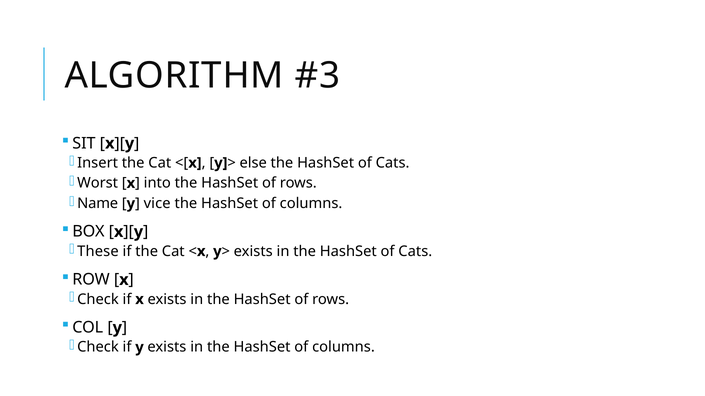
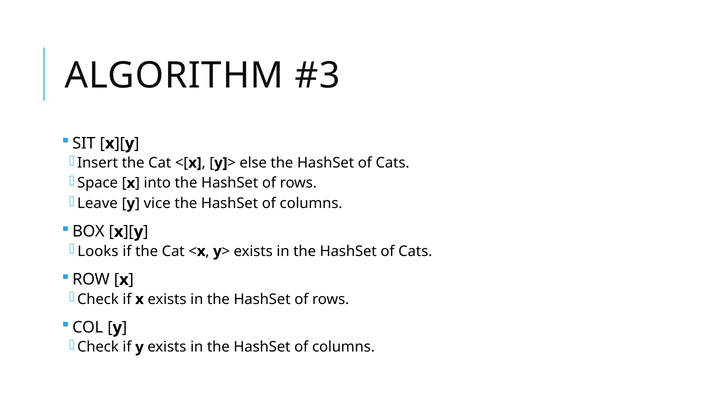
Worst: Worst -> Space
Name: Name -> Leave
These: These -> Looks
